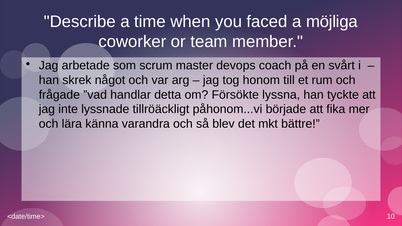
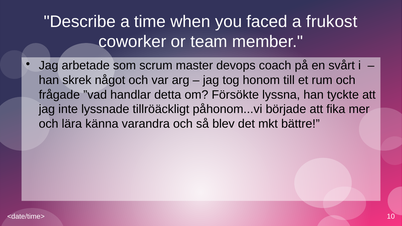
möjliga: möjliga -> frukost
